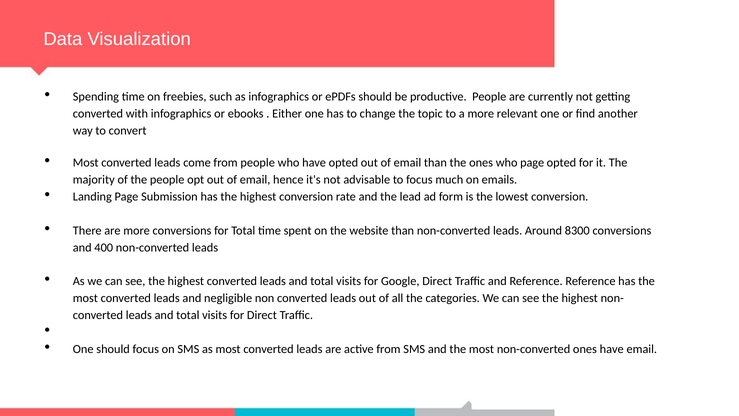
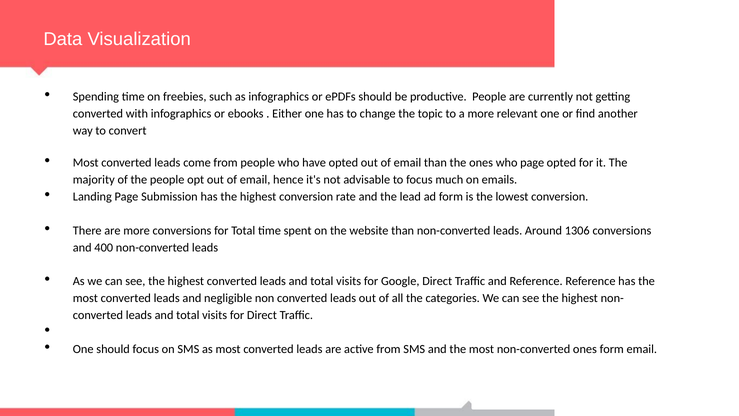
8300: 8300 -> 1306
ones have: have -> form
